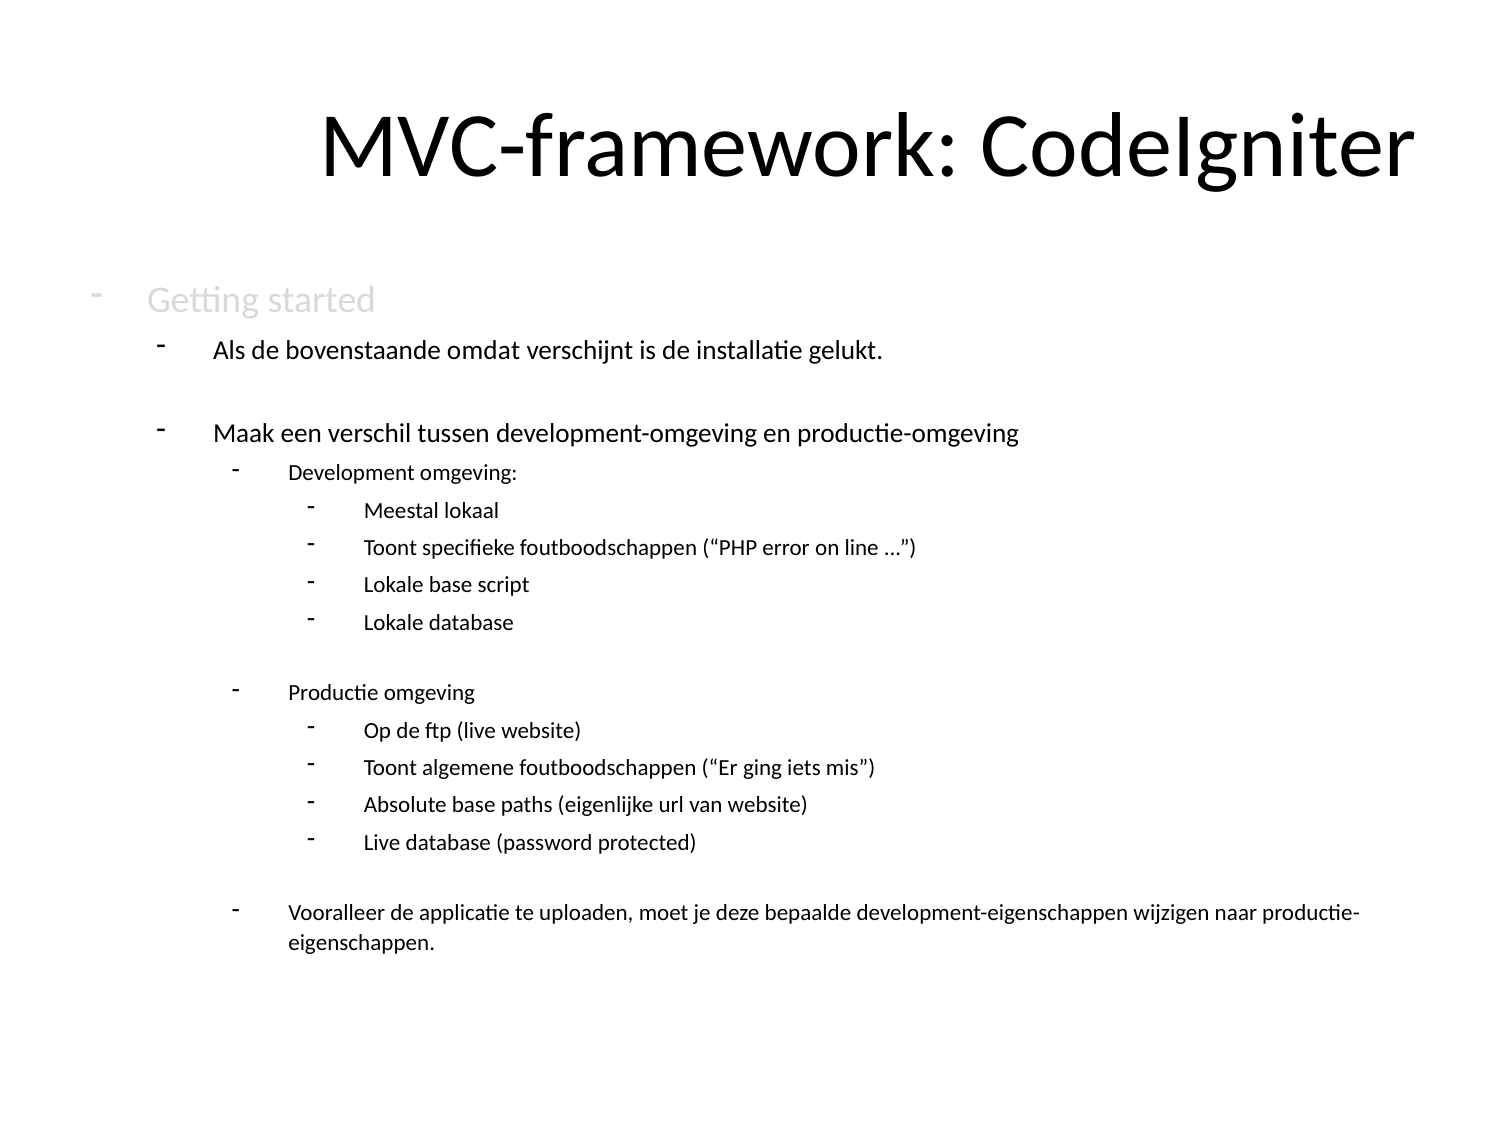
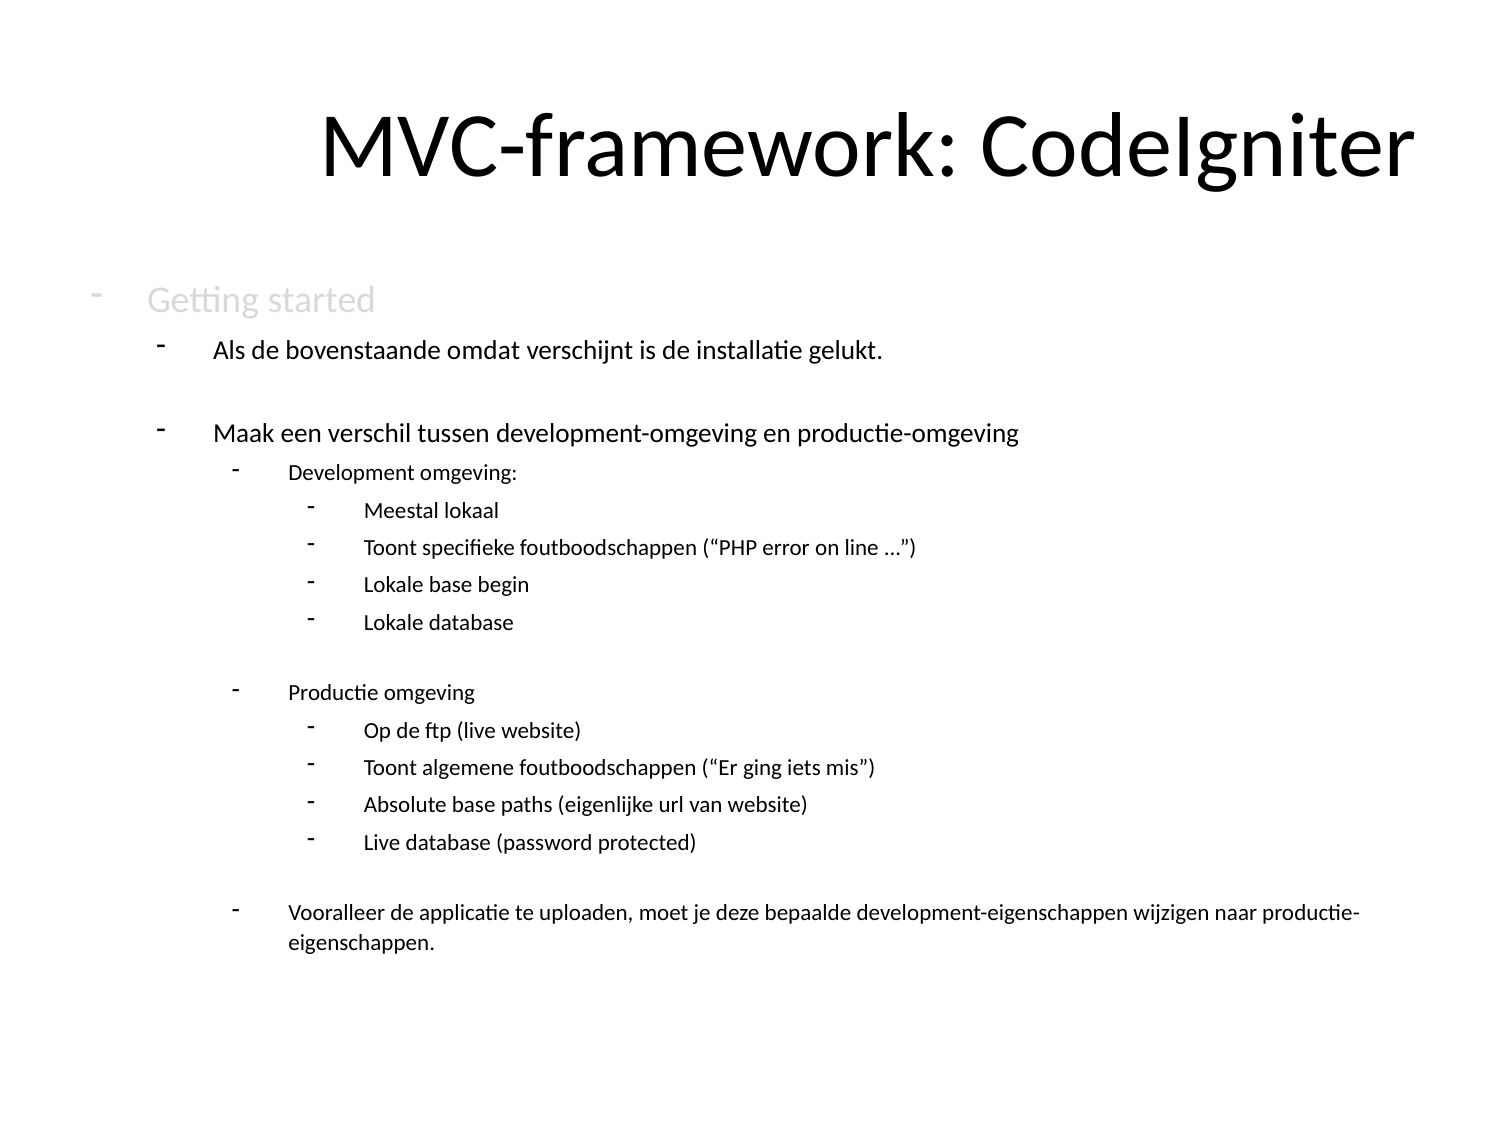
script: script -> begin
